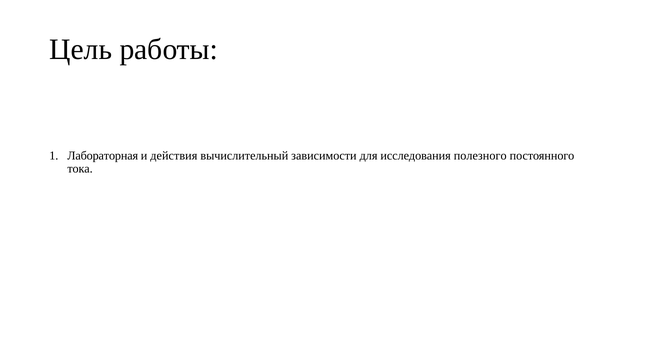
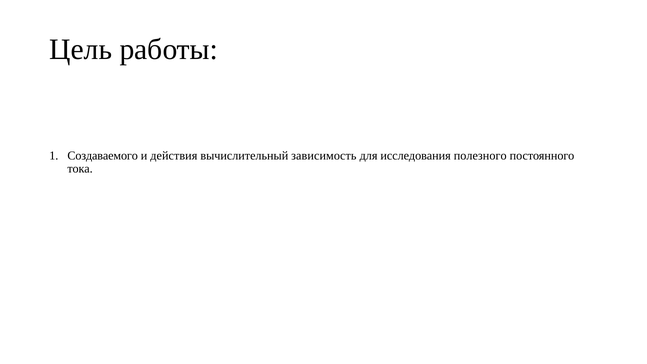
Лабораторная: Лабораторная -> Создаваемого
зависимости: зависимости -> зависимость
